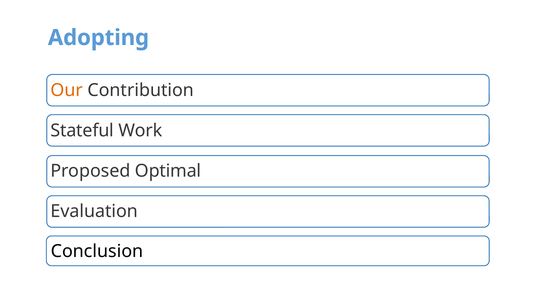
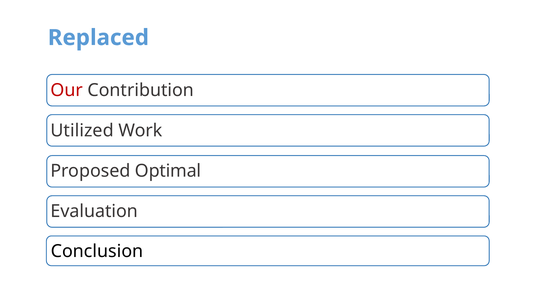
Adopting: Adopting -> Replaced
Our colour: orange -> red
Stateful: Stateful -> Utilized
